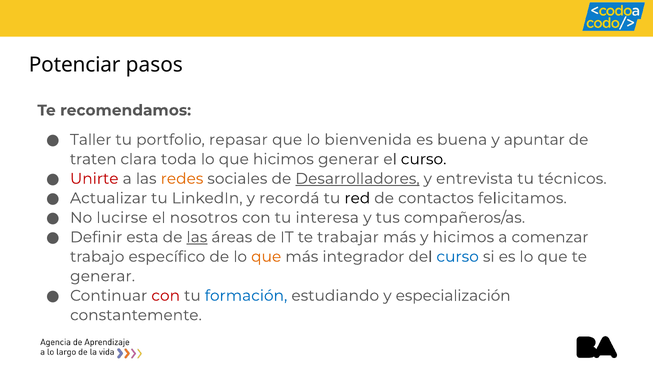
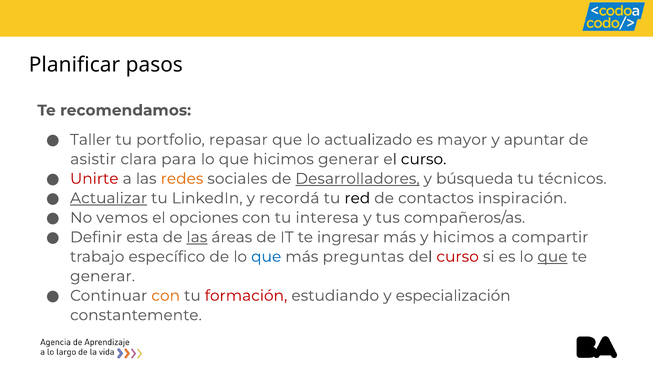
Potenciar: Potenciar -> Planificar
bienvenida: bienvenida -> actualizado
buena: buena -> mayor
traten: traten -> asistir
toda: toda -> para
entrevista: entrevista -> búsqueda
Actualizar underline: none -> present
felicitamos: felicitamos -> inspiración
lucirse: lucirse -> vemos
nosotros: nosotros -> opciones
trabajar: trabajar -> ingresar
comenzar: comenzar -> compartir
que at (266, 256) colour: orange -> blue
integrador: integrador -> preguntas
curso at (458, 256) colour: blue -> red
que at (552, 256) underline: none -> present
con at (166, 295) colour: red -> orange
formación colour: blue -> red
